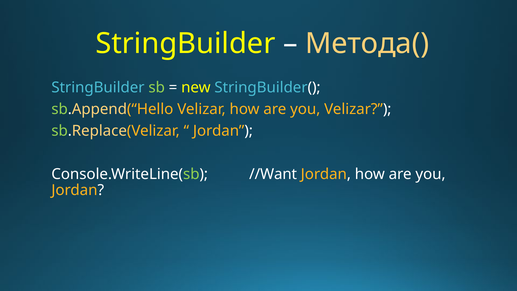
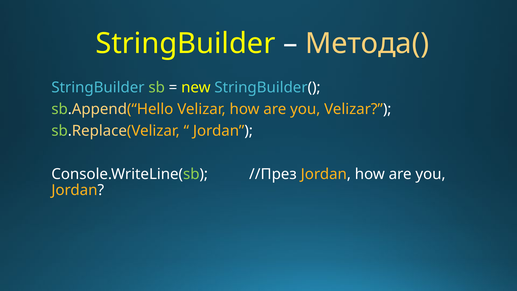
//Want: //Want -> //През
